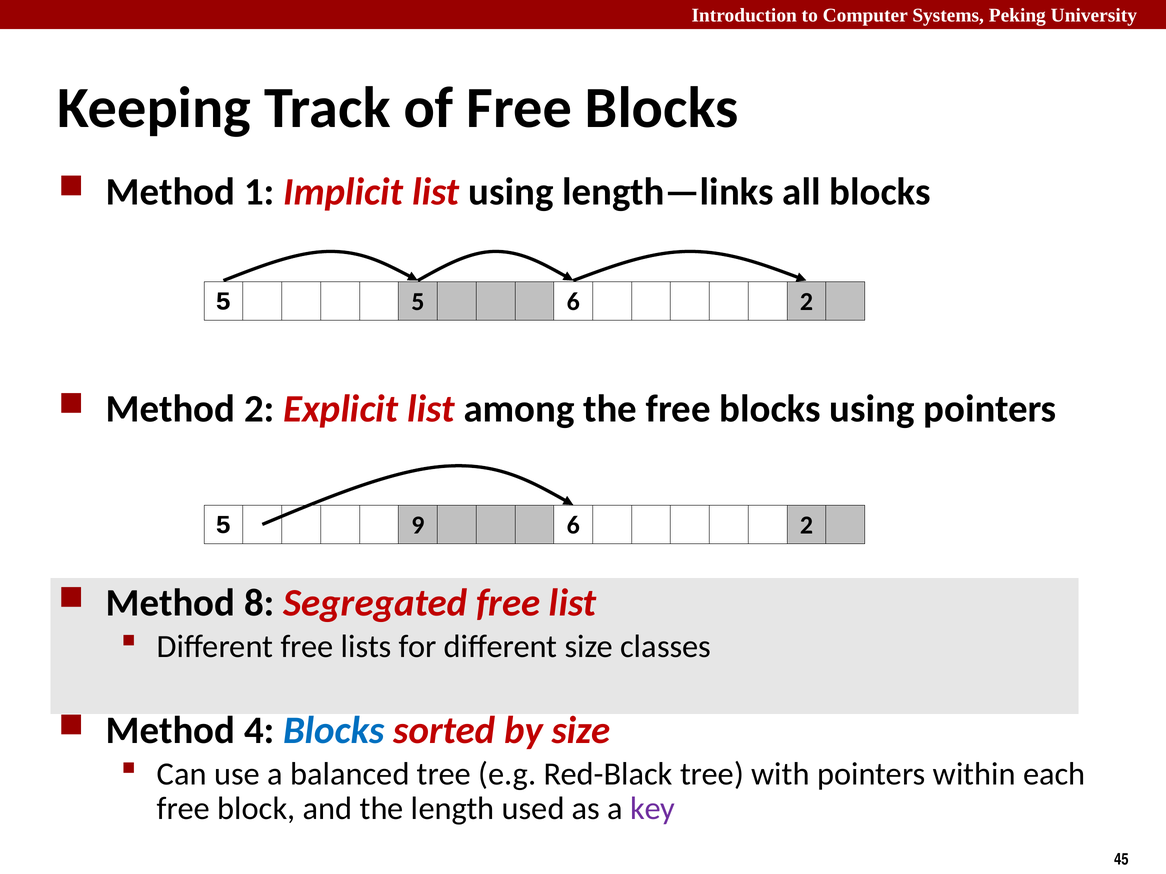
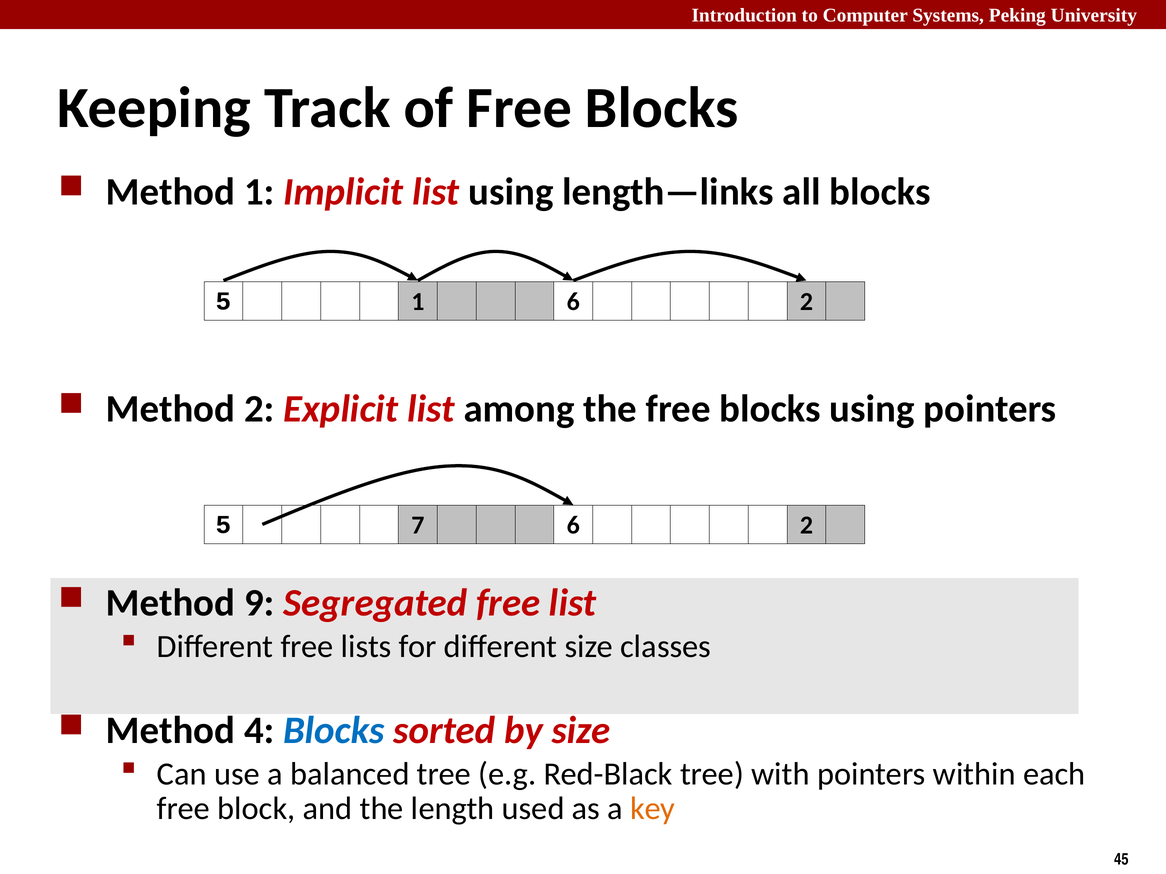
5 5: 5 -> 1
9: 9 -> 7
8: 8 -> 9
key colour: purple -> orange
